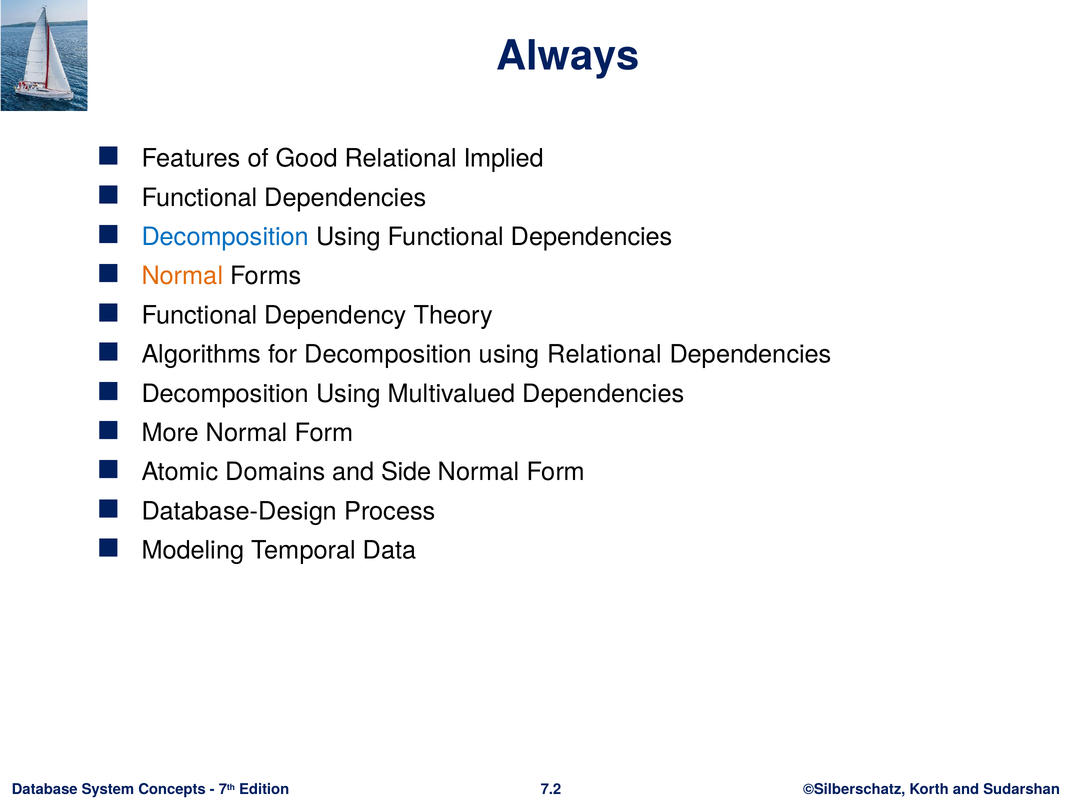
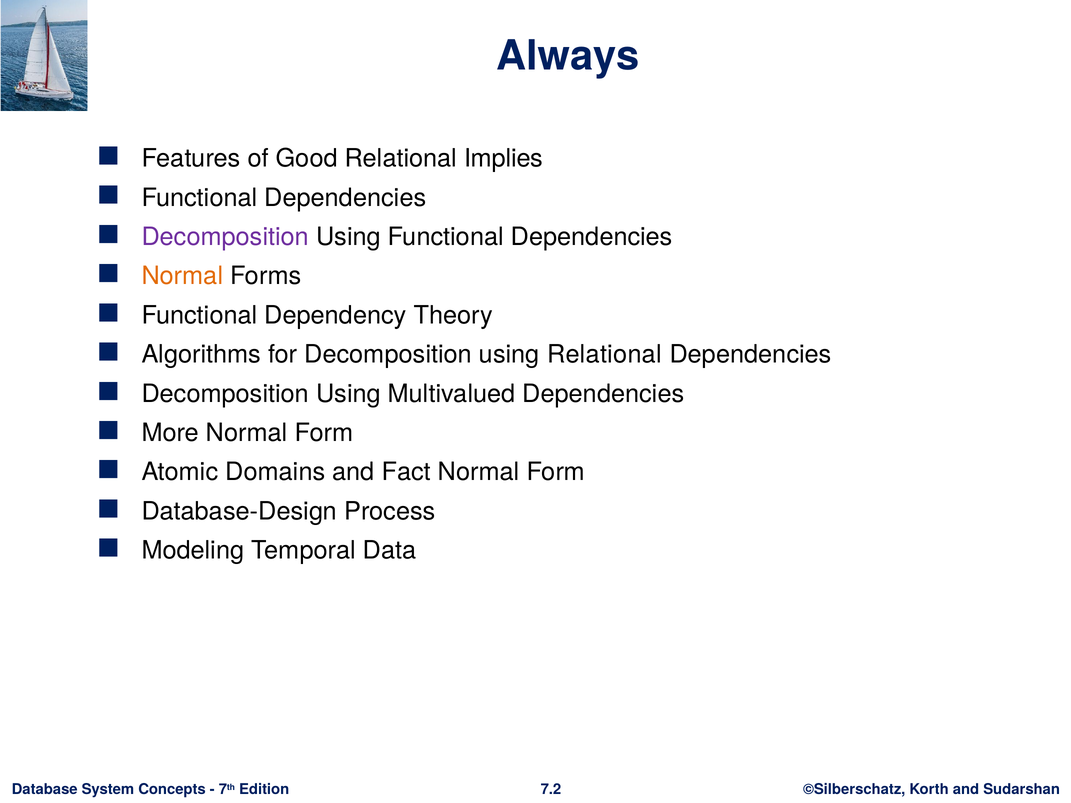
Implied: Implied -> Implies
Decomposition at (225, 237) colour: blue -> purple
Side: Side -> Fact
